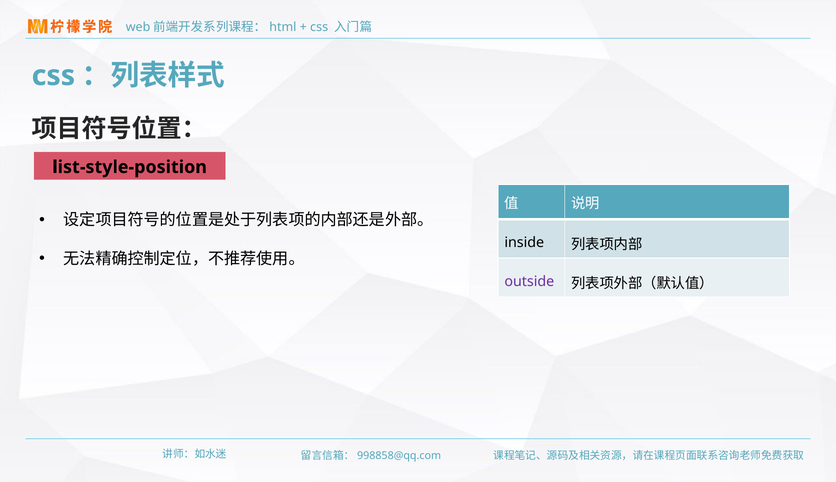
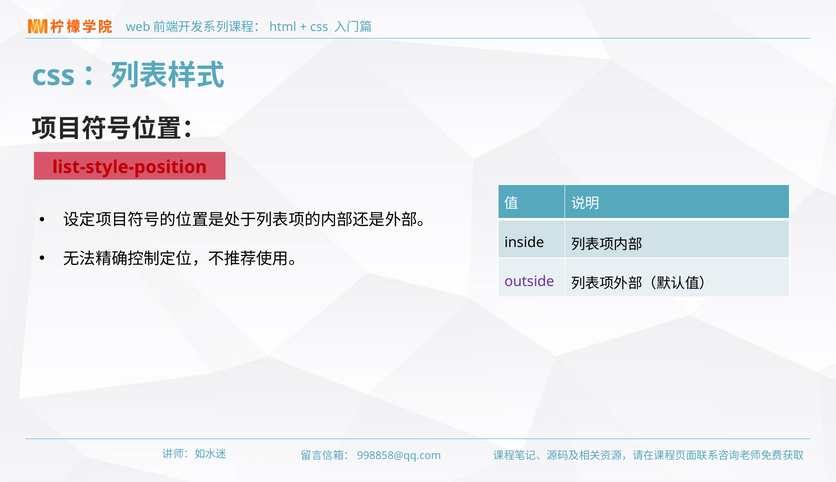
list-style-position colour: black -> red
